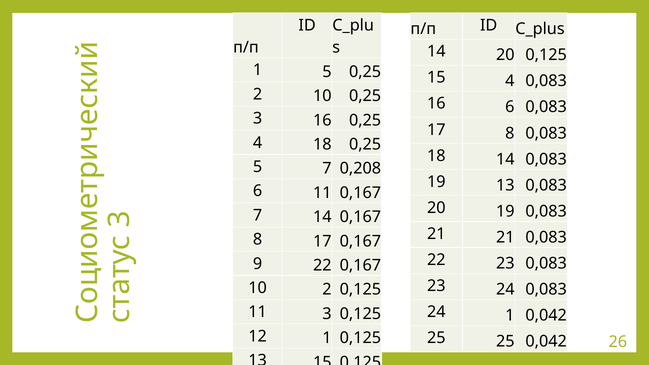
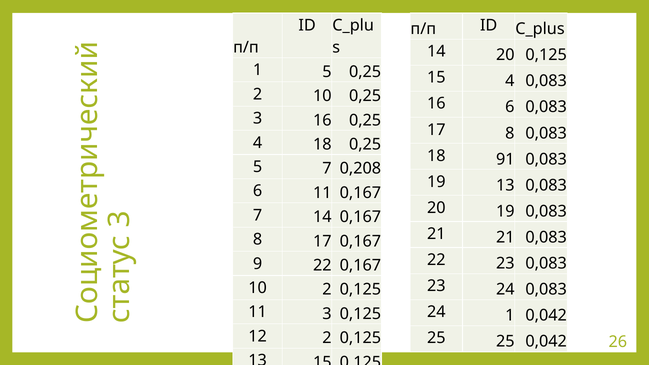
18 14: 14 -> 91
12 1: 1 -> 2
